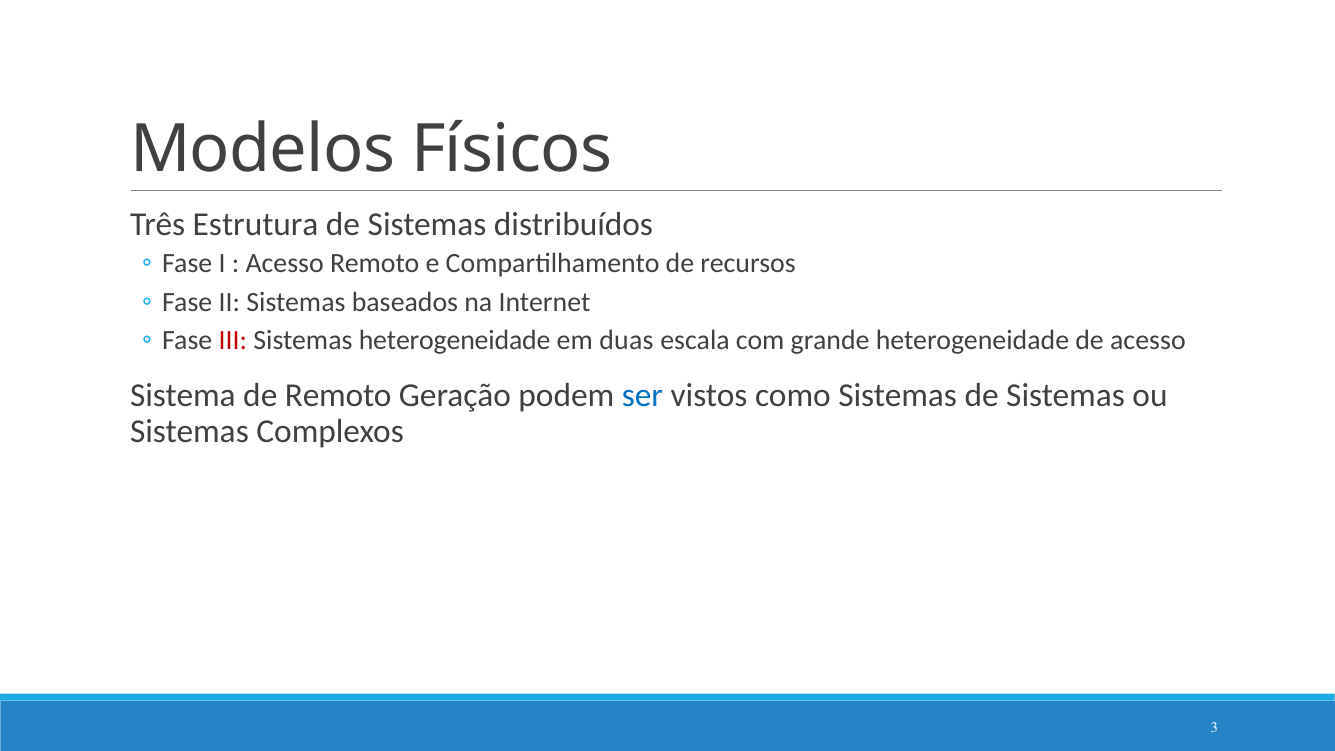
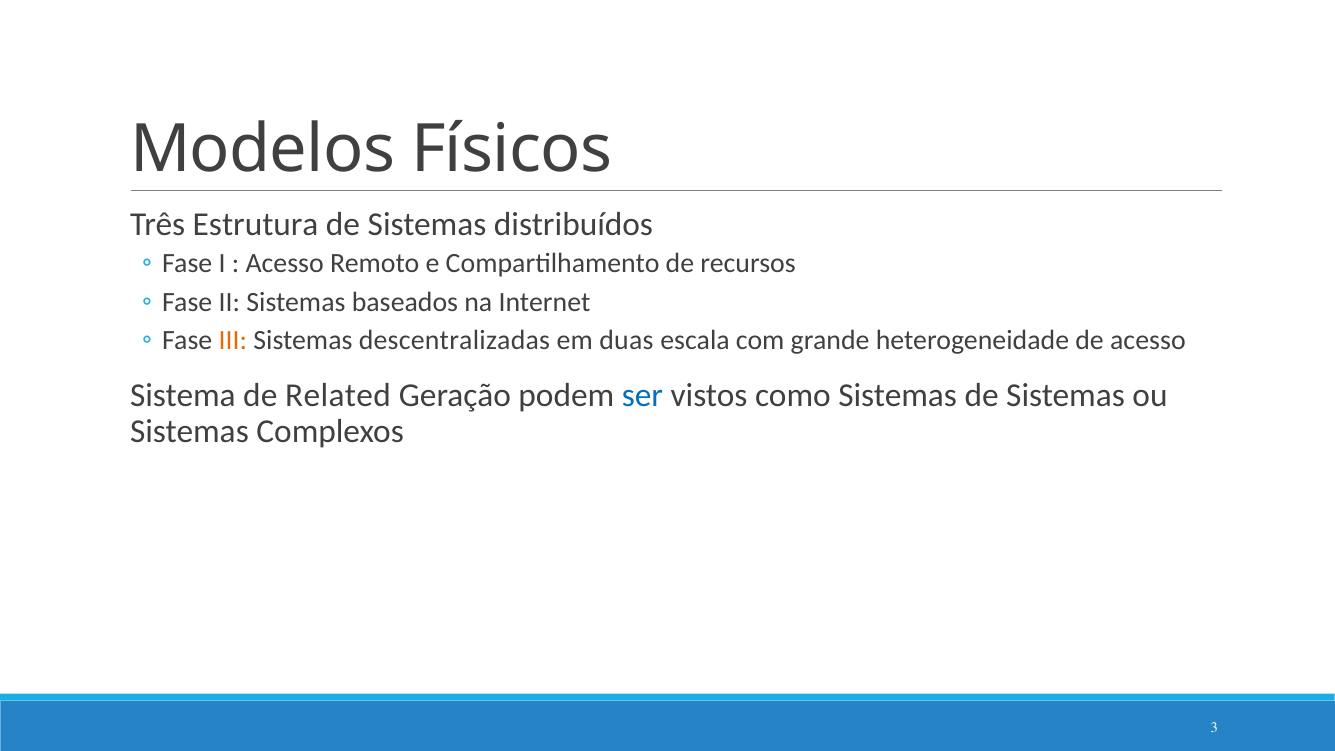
III colour: red -> orange
Sistemas heterogeneidade: heterogeneidade -> descentralizadas
de Remoto: Remoto -> Related
